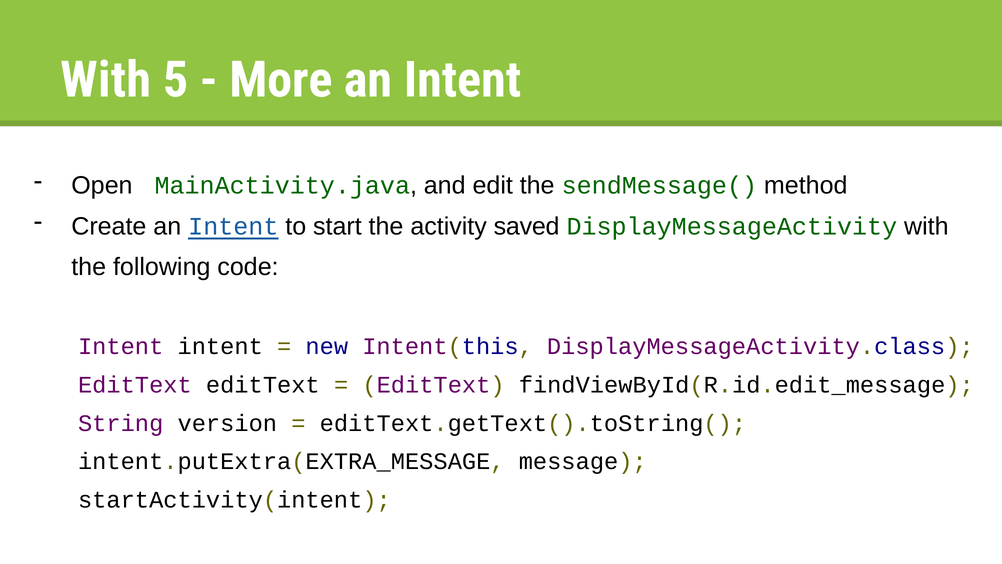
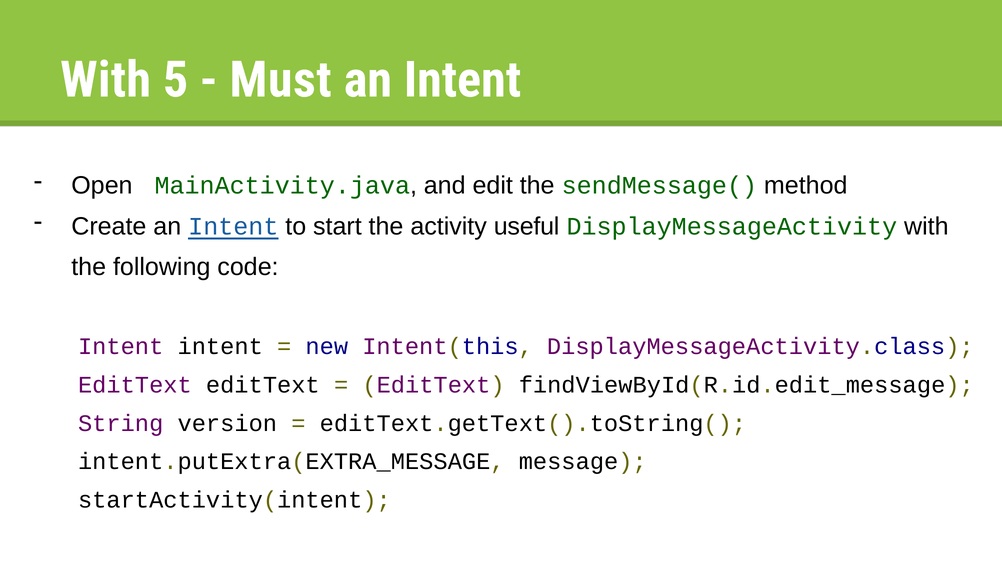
More: More -> Must
saved: saved -> useful
